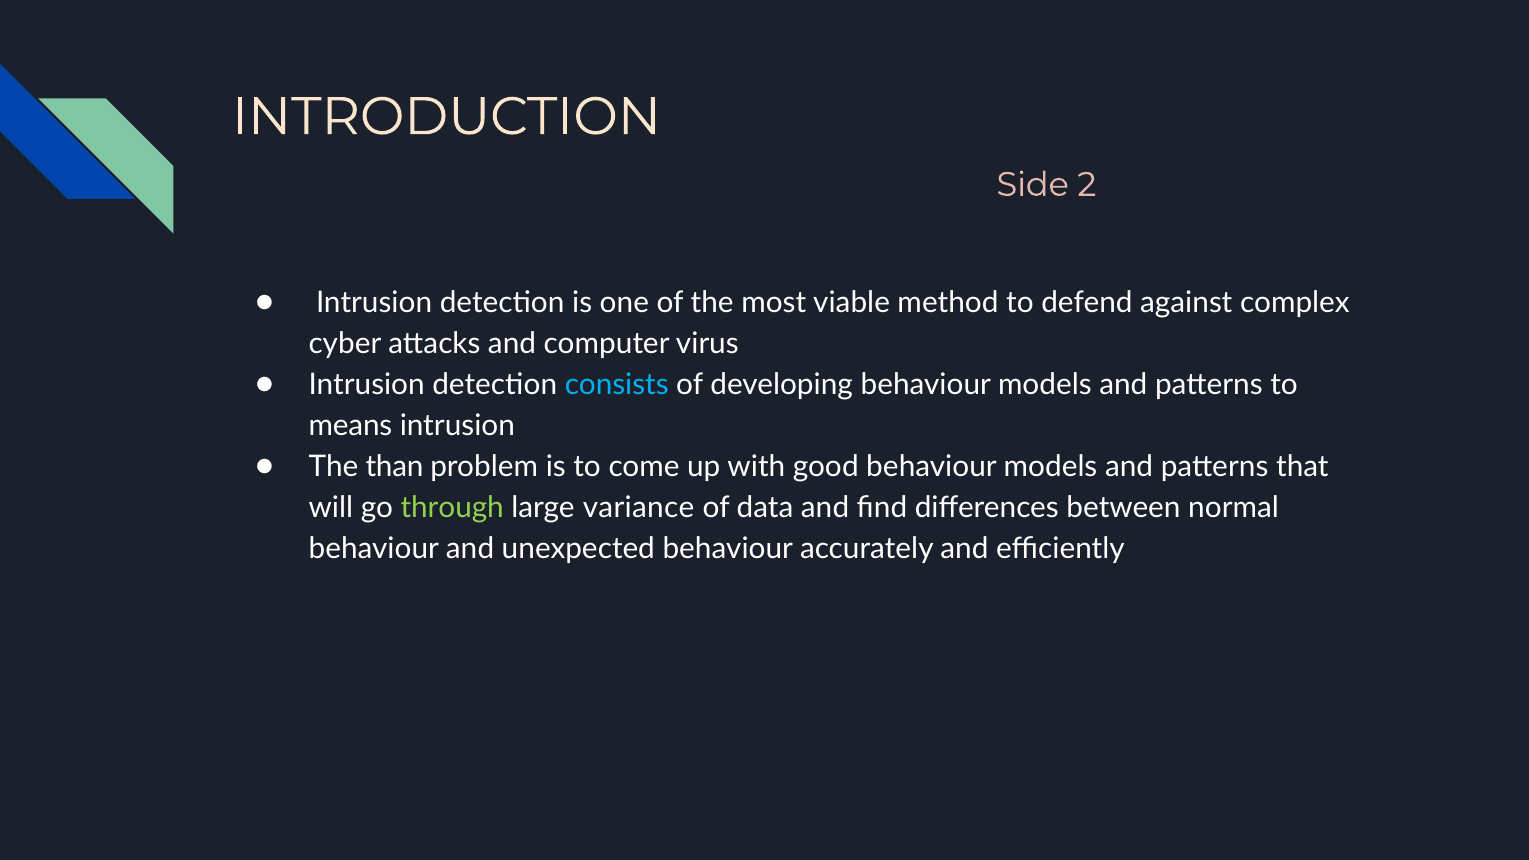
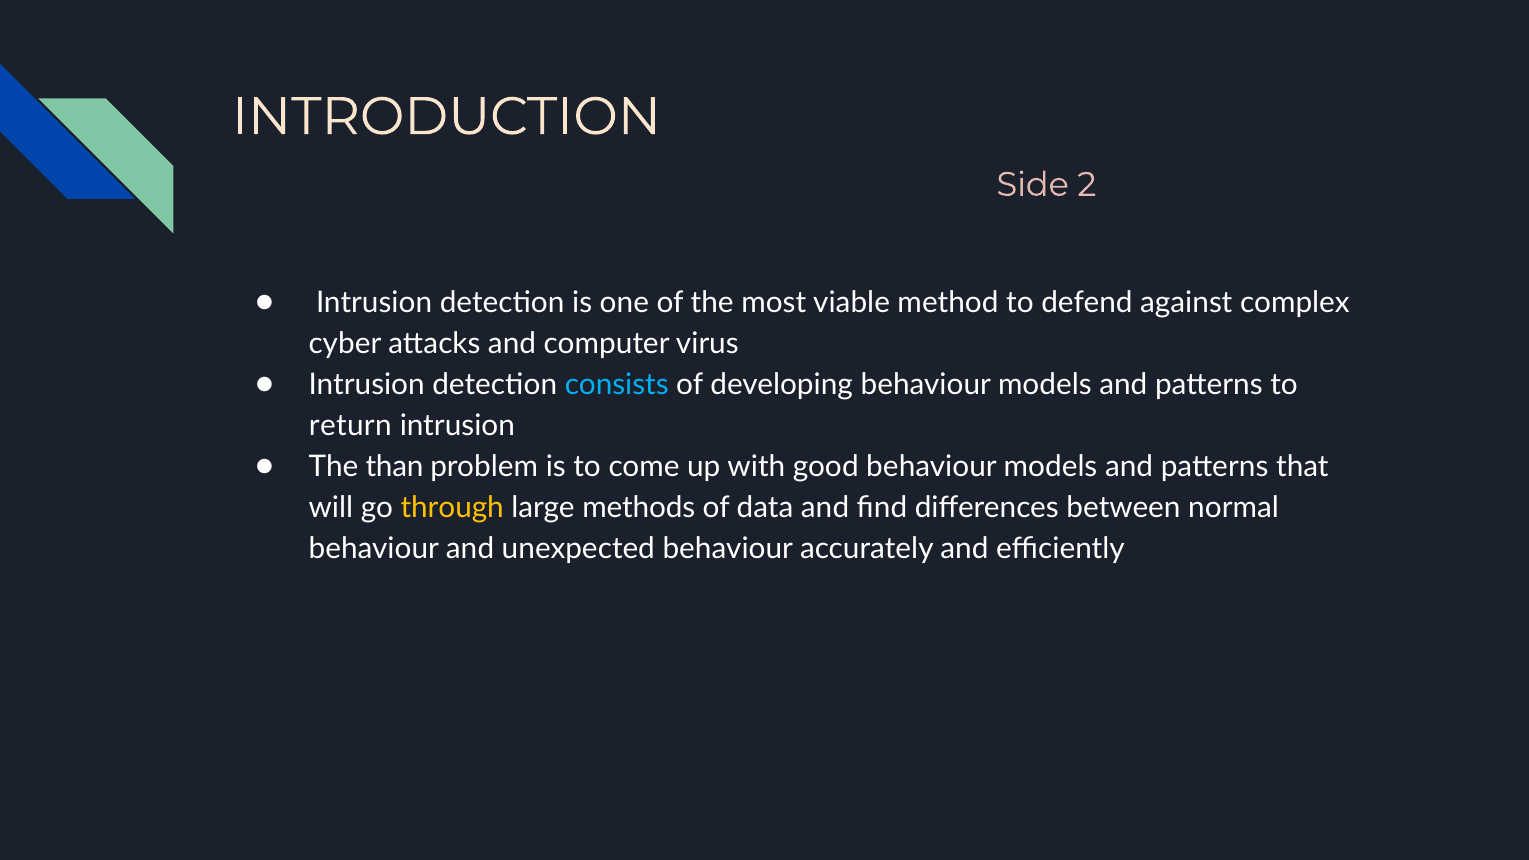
means: means -> return
through colour: light green -> yellow
variance: variance -> methods
